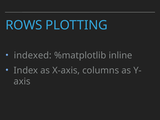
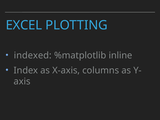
ROWS: ROWS -> EXCEL
